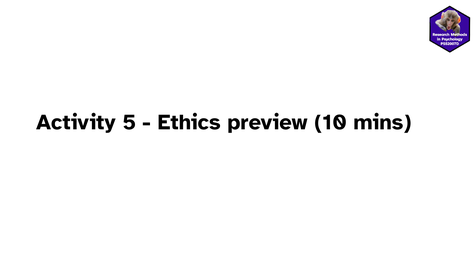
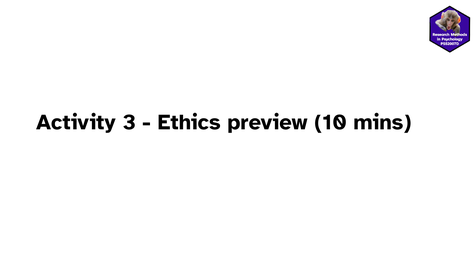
5: 5 -> 3
